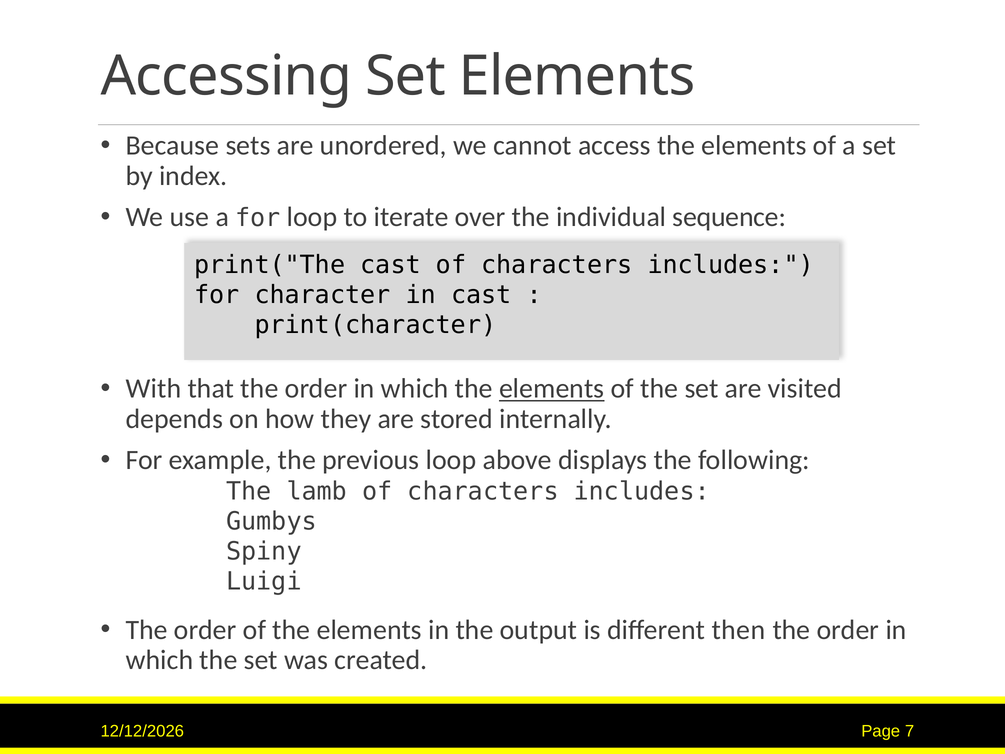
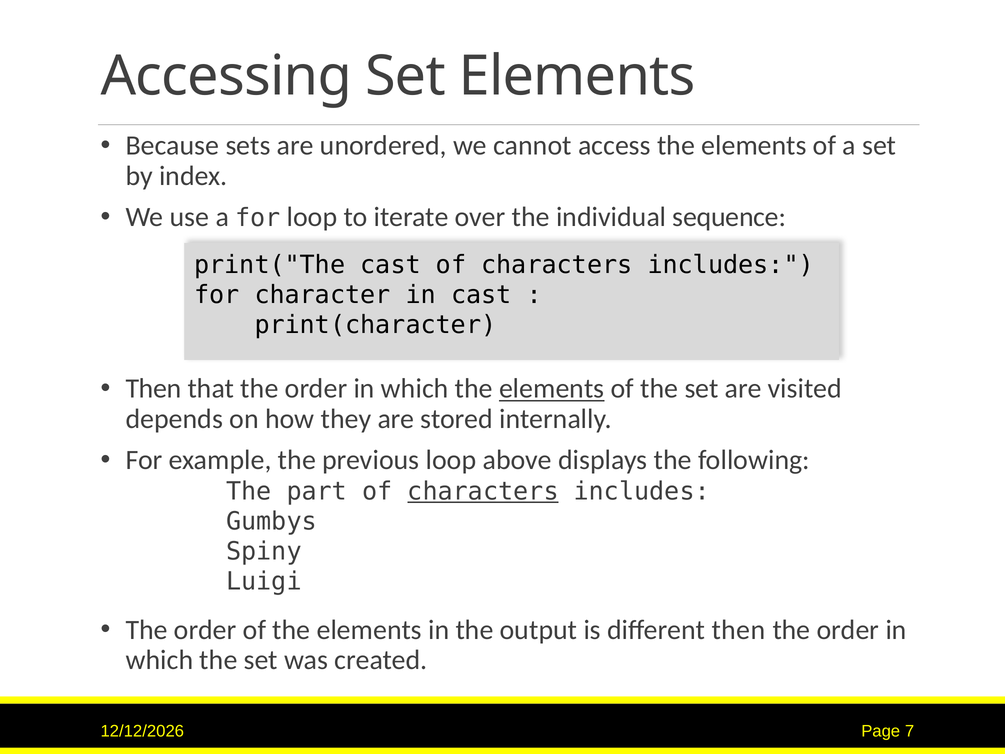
With at (153, 388): With -> Then
lamb: lamb -> part
characters at (483, 492) underline: none -> present
